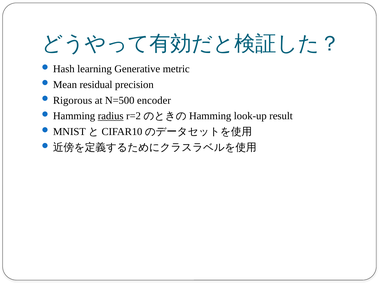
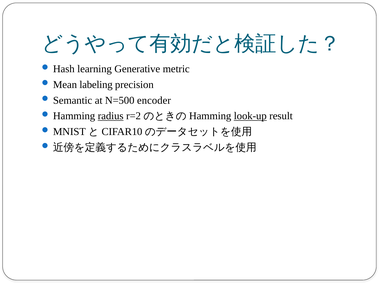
residual: residual -> labeling
Rigorous: Rigorous -> Semantic
look-up underline: none -> present
